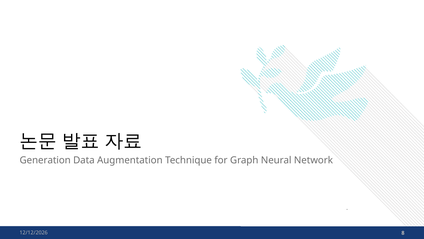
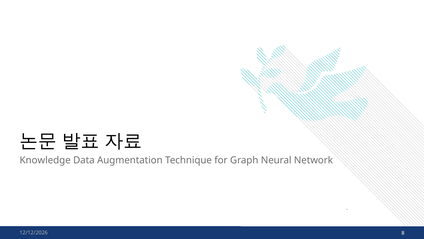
Generation: Generation -> Knowledge
